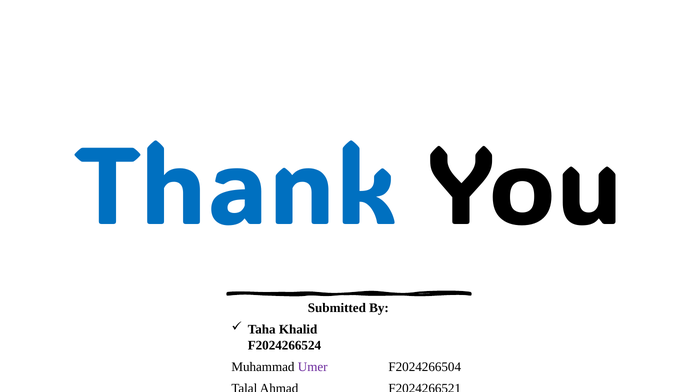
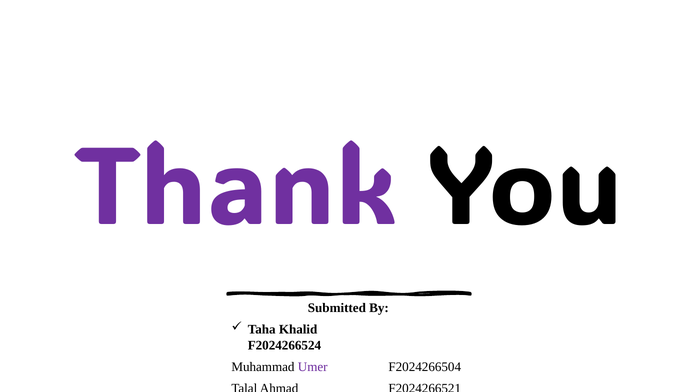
Thank colour: blue -> purple
